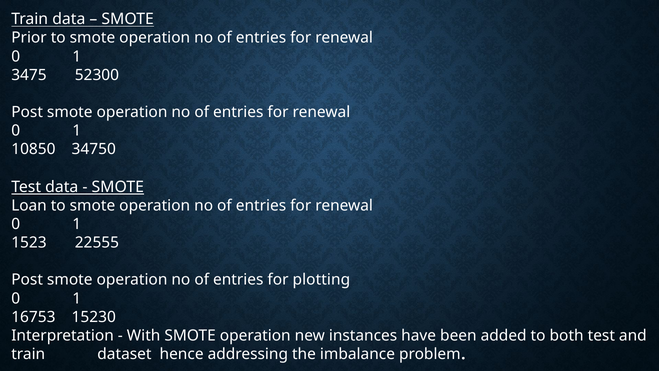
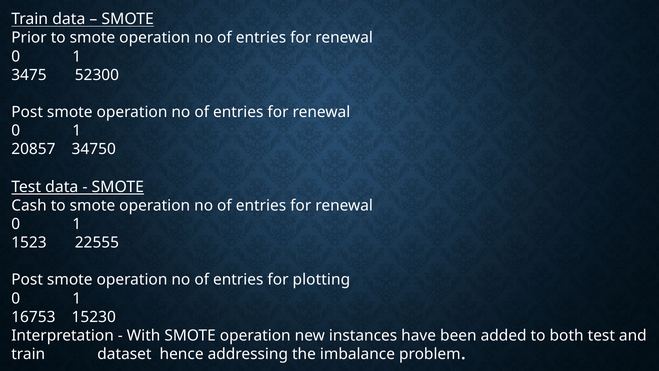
10850: 10850 -> 20857
Loan: Loan -> Cash
